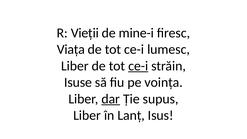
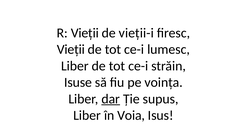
mine-i: mine-i -> vieții-i
Viața at (71, 49): Viața -> Vieții
ce-i at (138, 66) underline: present -> none
Lanț: Lanț -> Voia
